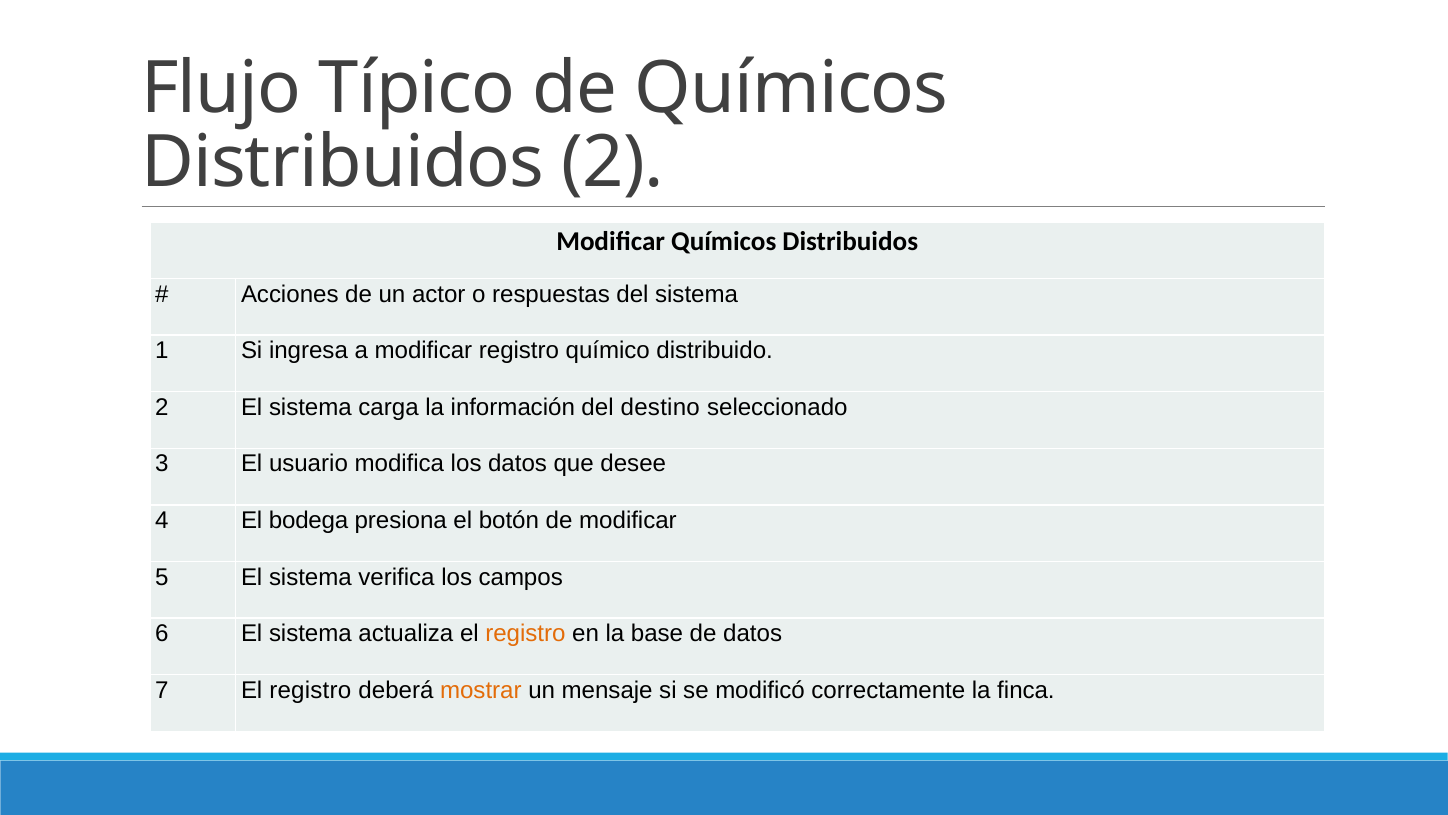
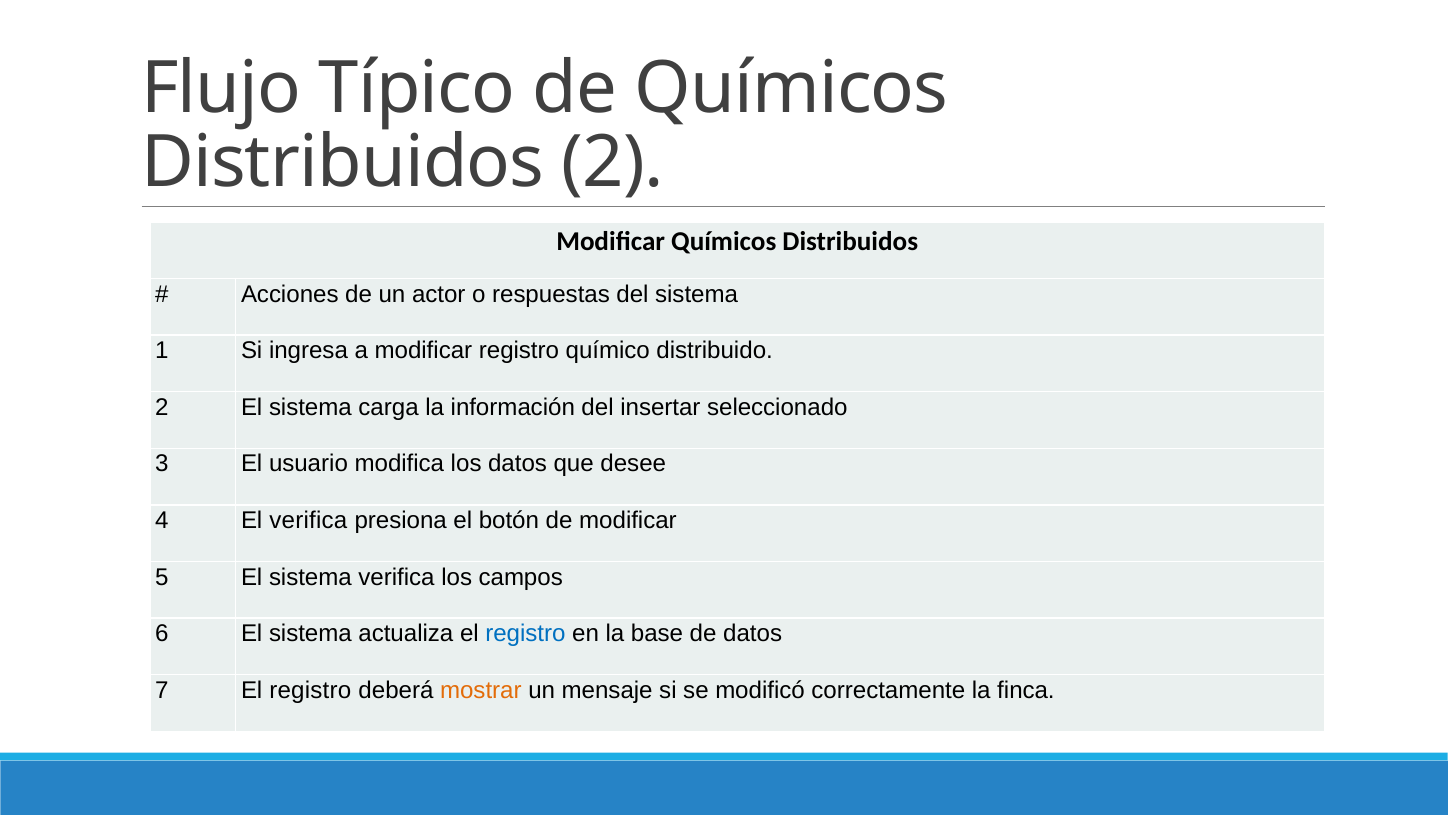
destino: destino -> insertar
El bodega: bodega -> verifica
registro at (525, 633) colour: orange -> blue
